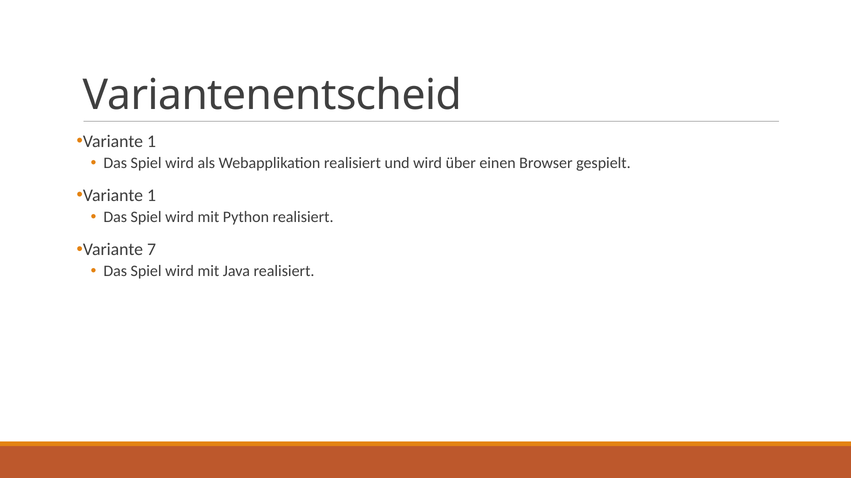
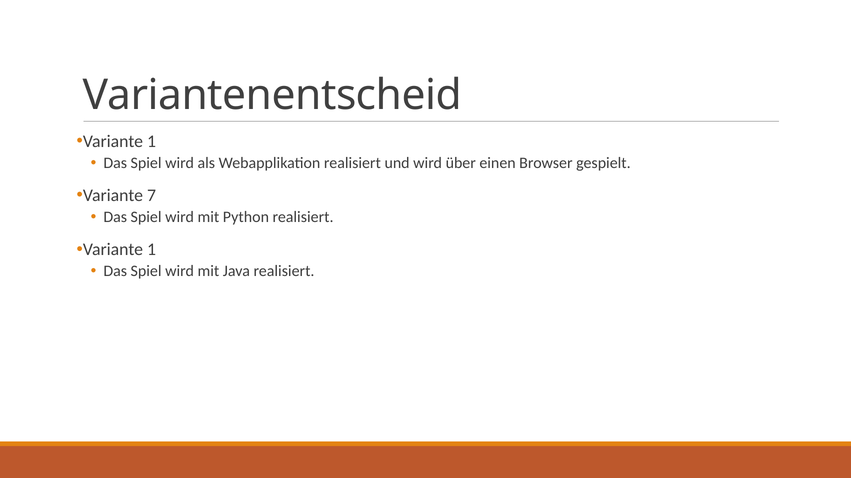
1 at (152, 196): 1 -> 7
7 at (152, 250): 7 -> 1
